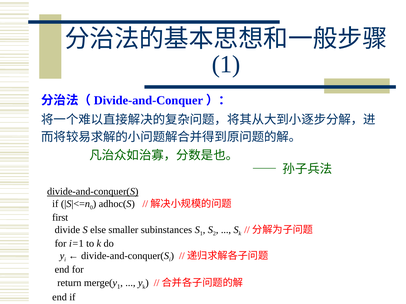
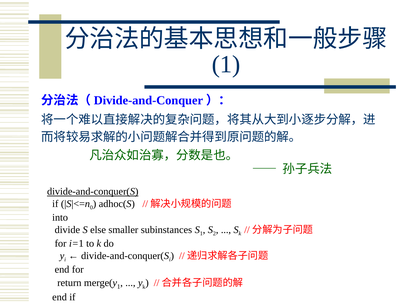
first: first -> into
